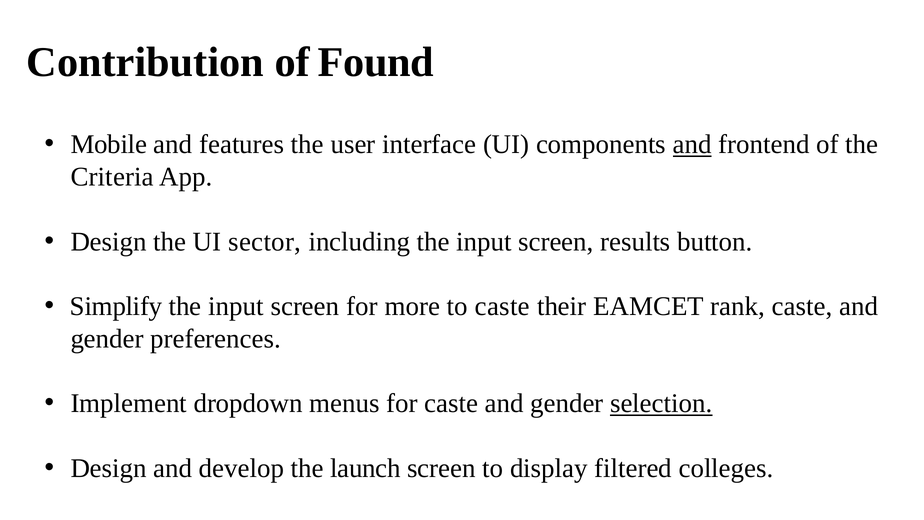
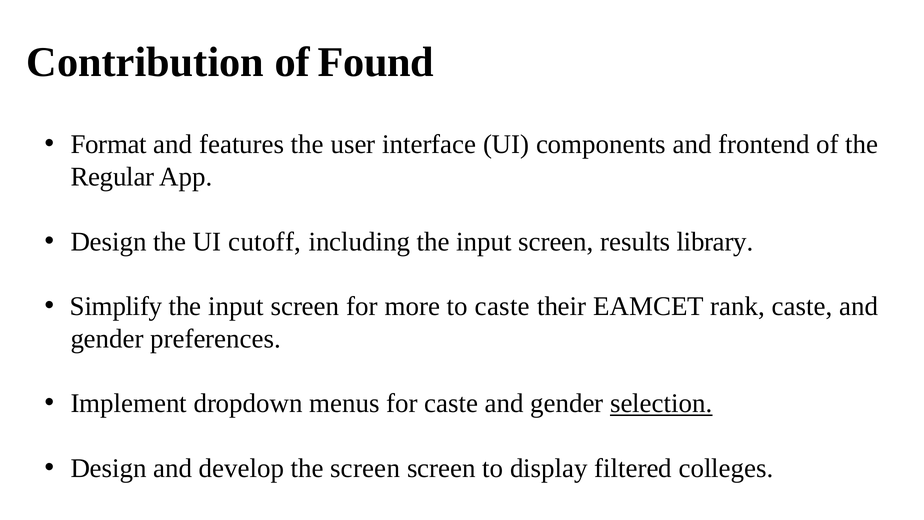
Mobile: Mobile -> Format
and at (692, 144) underline: present -> none
Criteria: Criteria -> Regular
sector: sector -> cutoff
button: button -> library
the launch: launch -> screen
